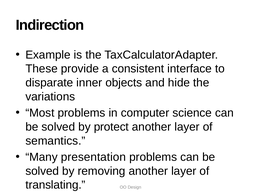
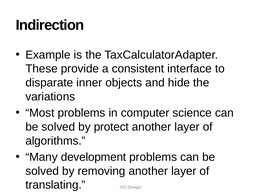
semantics: semantics -> algorithms
presentation: presentation -> development
